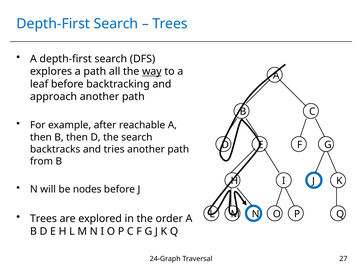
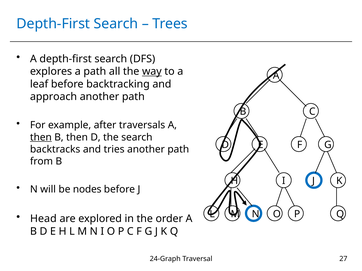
reachable: reachable -> traversals
then at (41, 137) underline: none -> present
Trees at (43, 219): Trees -> Head
